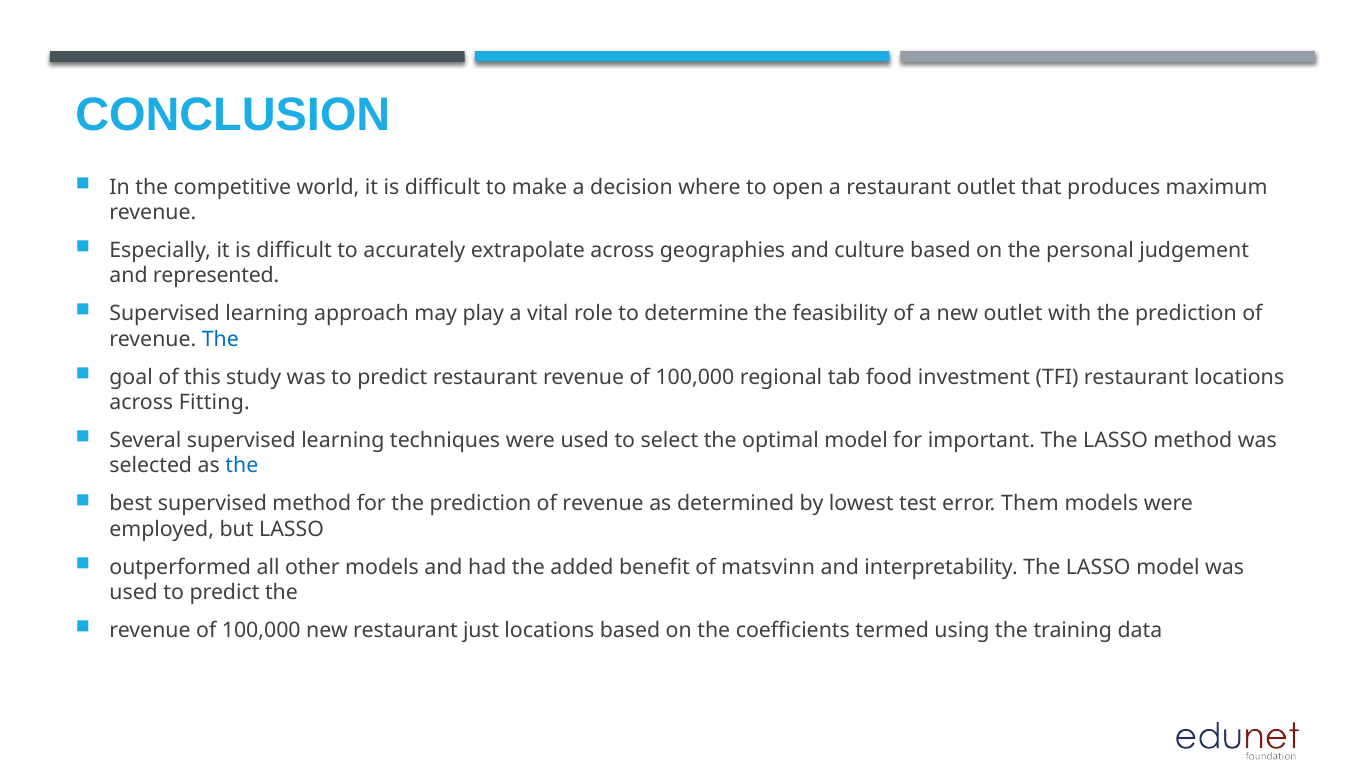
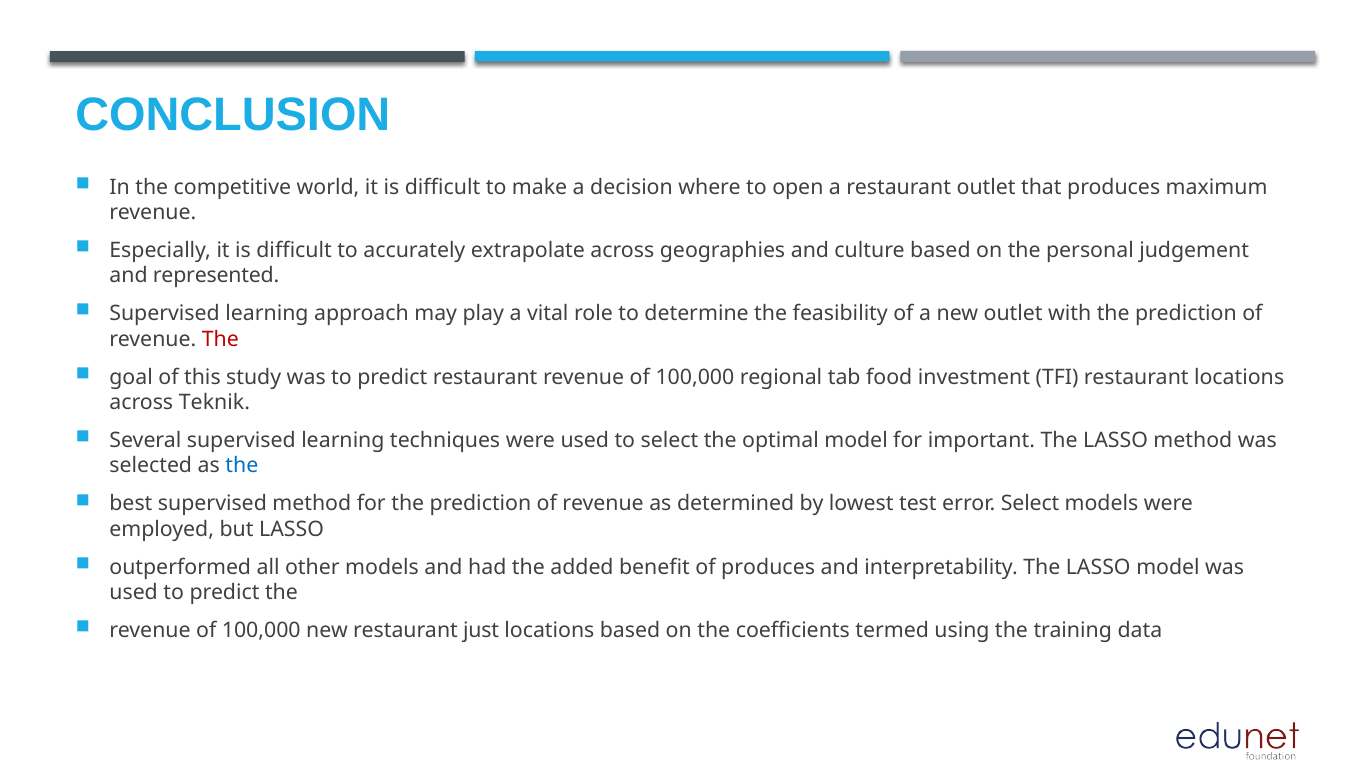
The at (220, 339) colour: blue -> red
Fitting: Fitting -> Teknik
error Them: Them -> Select
of matsvinn: matsvinn -> produces
